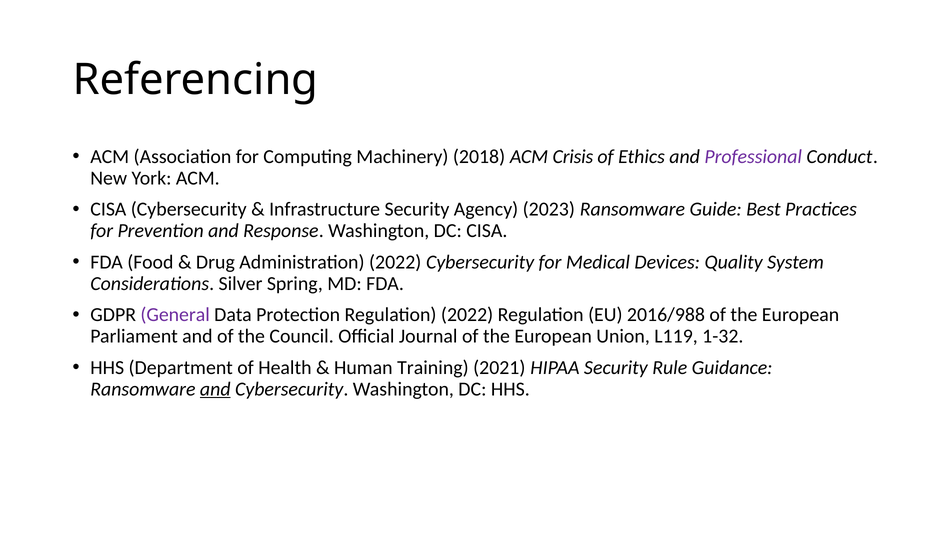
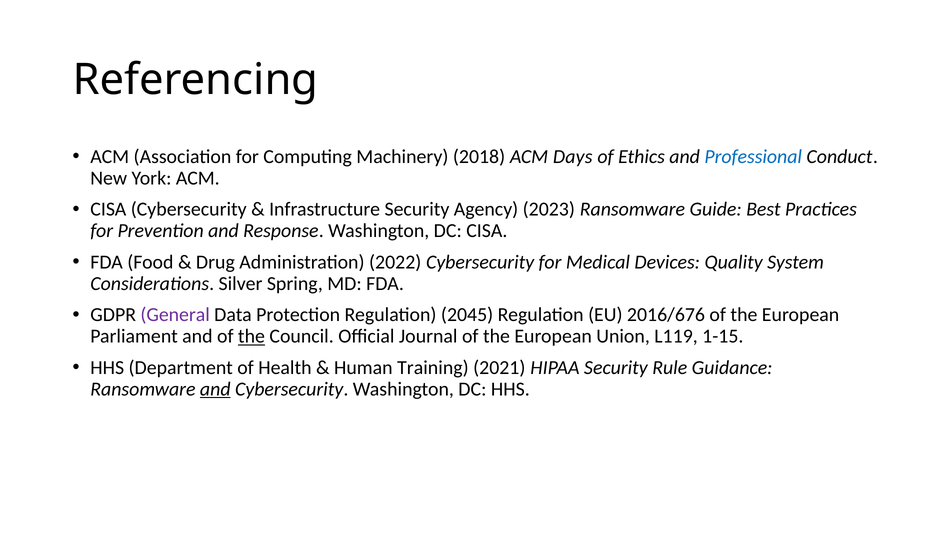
Crisis: Crisis -> Days
Professional colour: purple -> blue
Regulation 2022: 2022 -> 2045
2016/988: 2016/988 -> 2016/676
the at (251, 336) underline: none -> present
1-32: 1-32 -> 1-15
